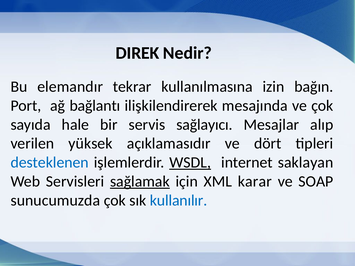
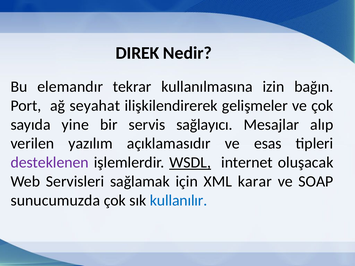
bağlantı: bağlantı -> seyahat
mesajında: mesajında -> gelişmeler
hale: hale -> yine
yüksek: yüksek -> yazılım
dört: dört -> esas
desteklenen colour: blue -> purple
saklayan: saklayan -> oluşacak
sağlamak underline: present -> none
